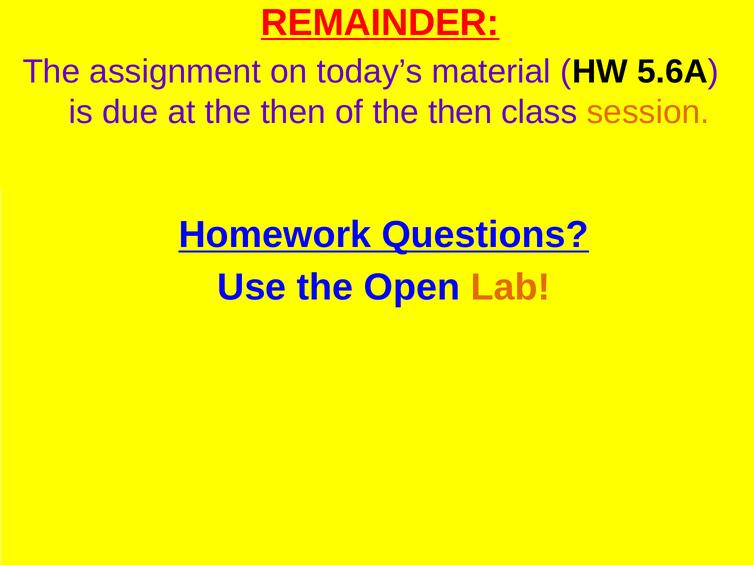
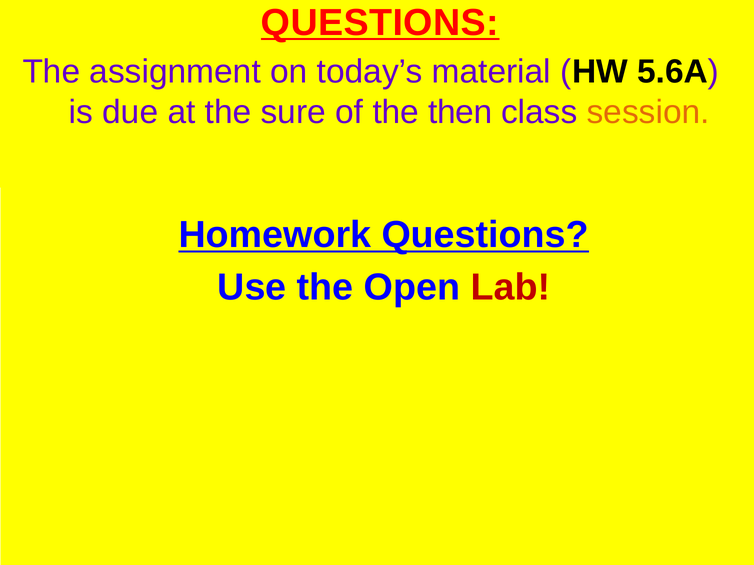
REMAINDER at (380, 23): REMAINDER -> QUESTIONS
at the then: then -> sure
Lab colour: orange -> red
